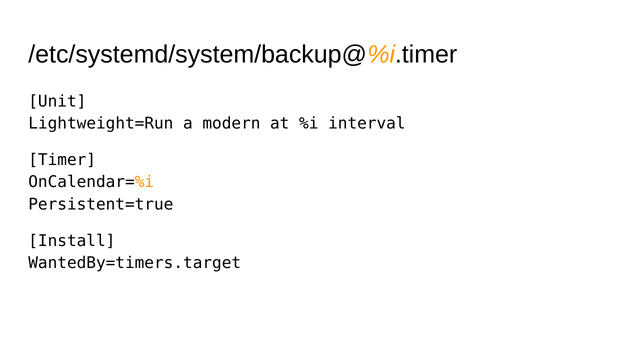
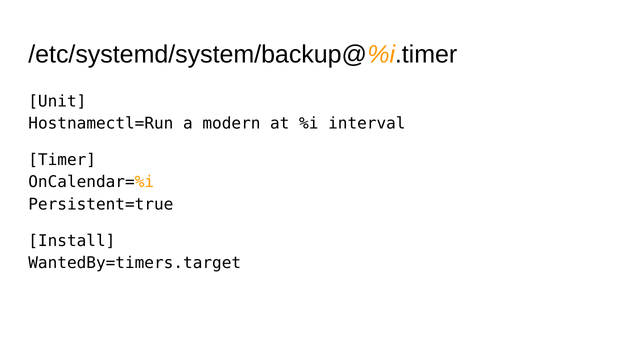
Lightweight=Run: Lightweight=Run -> Hostnamectl=Run
